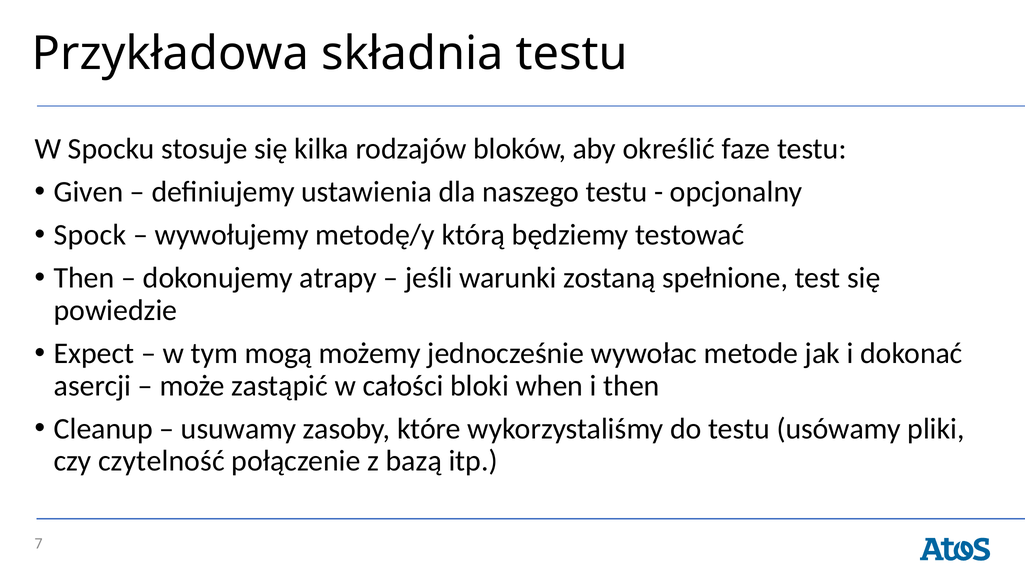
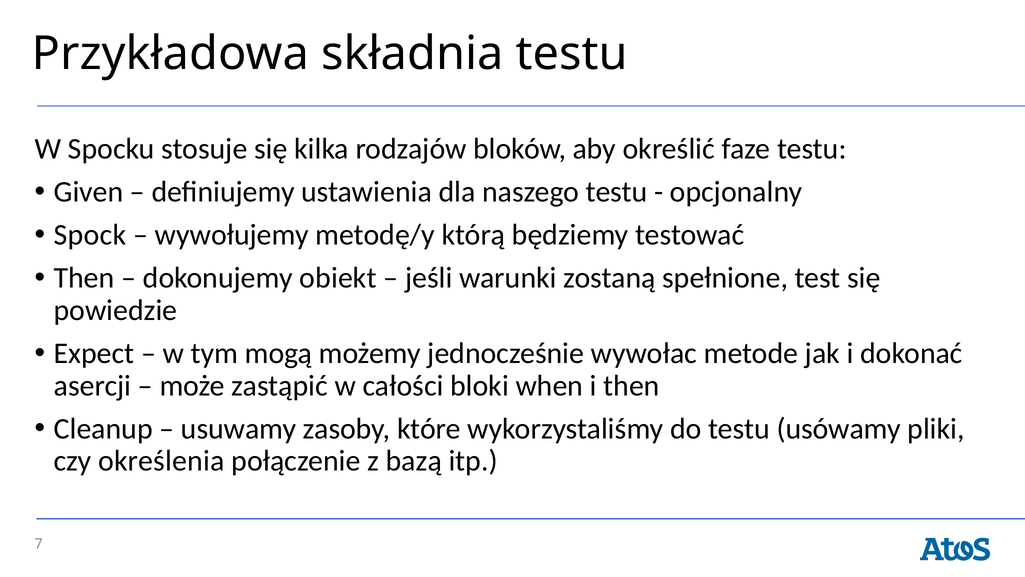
atrapy: atrapy -> obiekt
czytelność: czytelność -> określenia
